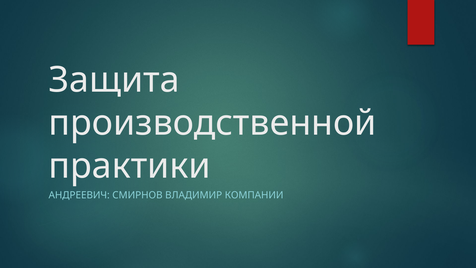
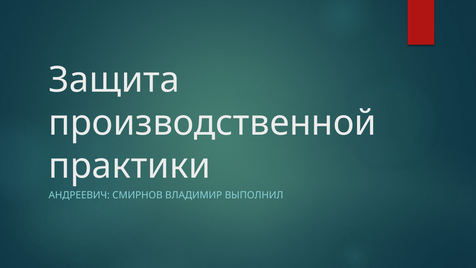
КОМПАНИИ: КОМПАНИИ -> ВЫПОЛНИЛ
